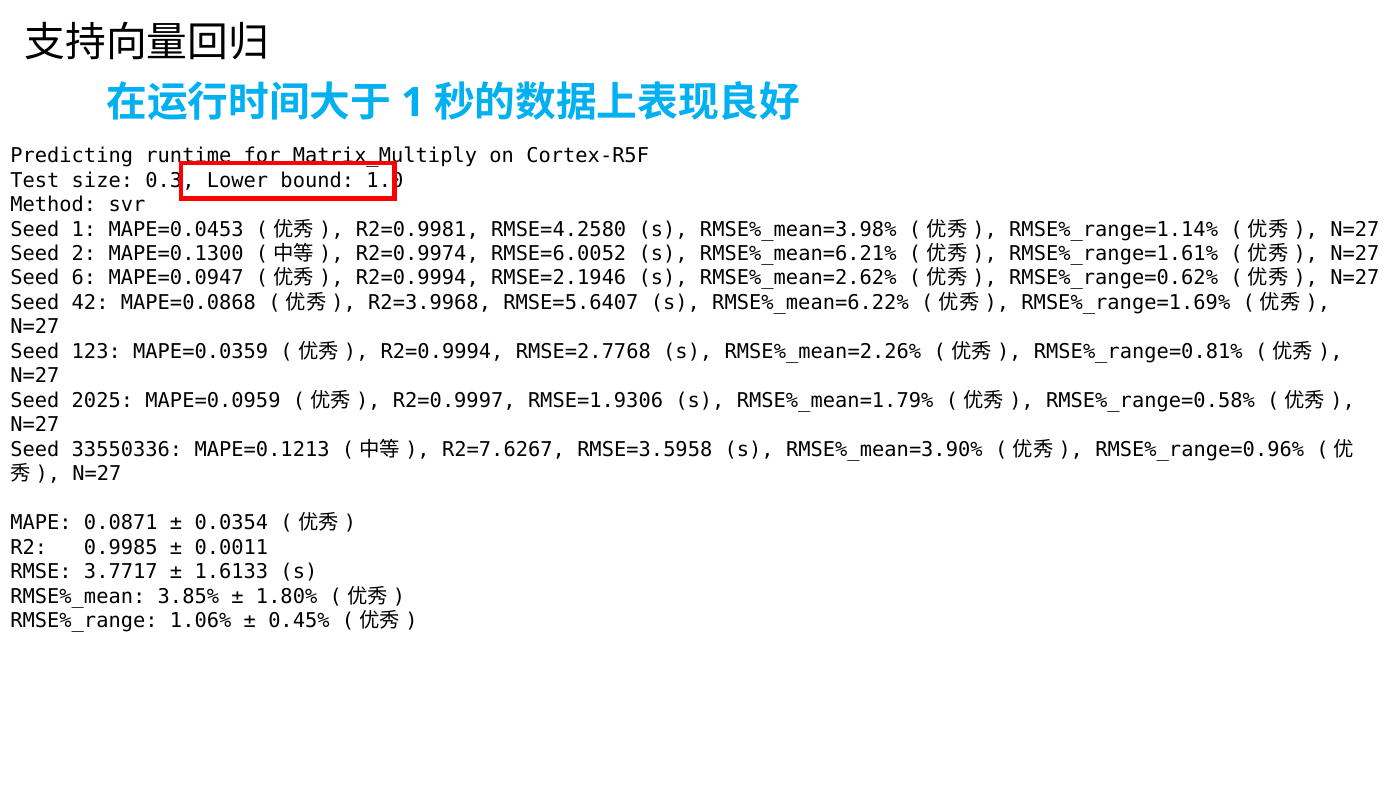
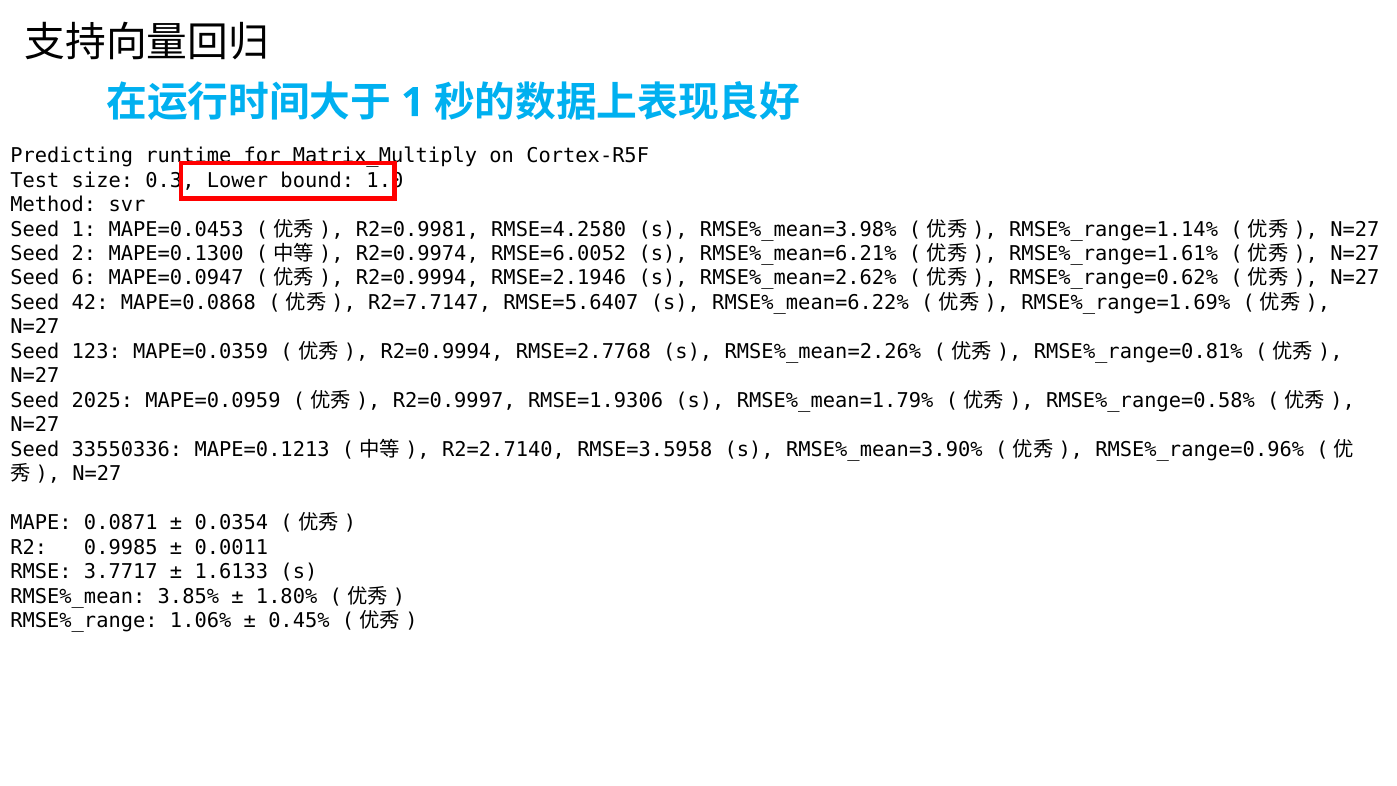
R2=3.9968: R2=3.9968 -> R2=7.7147
R2=7.6267: R2=7.6267 -> R2=2.7140
